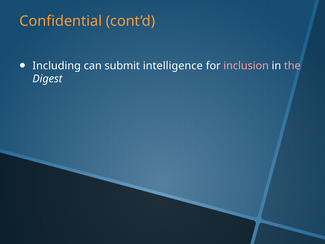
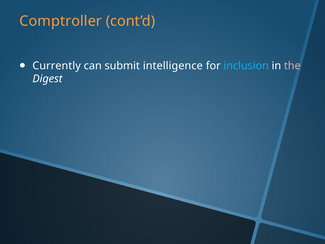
Confidential: Confidential -> Comptroller
Including: Including -> Currently
inclusion colour: pink -> light blue
